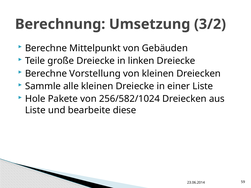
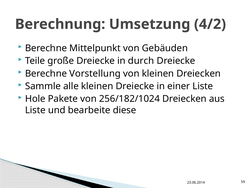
3/2: 3/2 -> 4/2
linken: linken -> durch
256/582/1024: 256/582/1024 -> 256/182/1024
